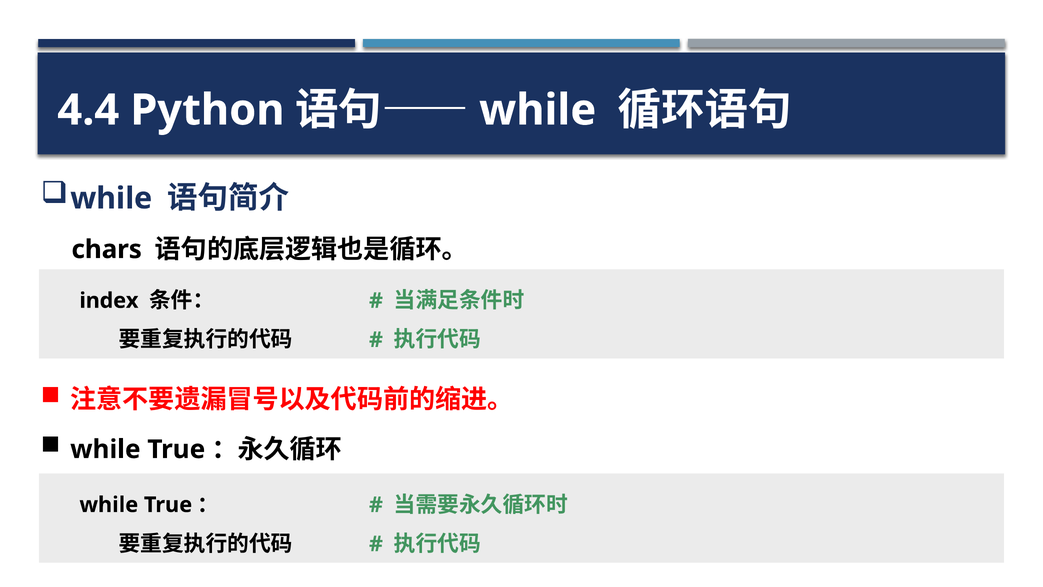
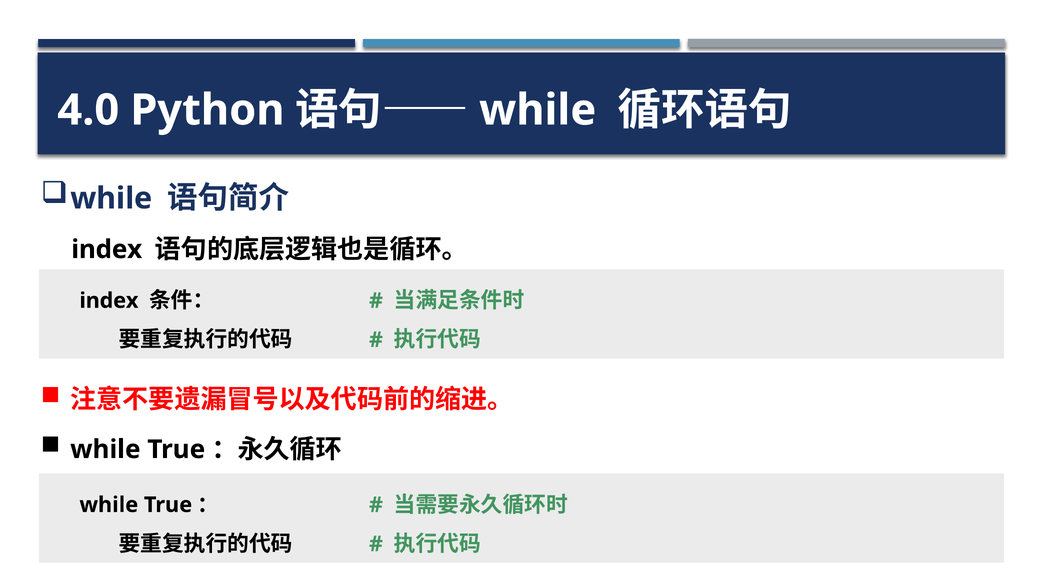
4.4: 4.4 -> 4.0
chars at (107, 249): chars -> index
